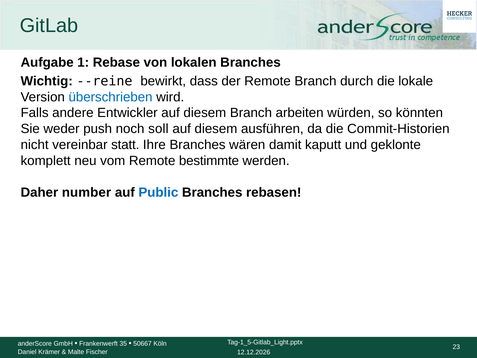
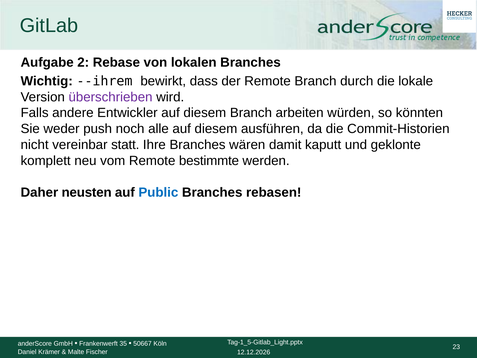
1: 1 -> 2
--reine: --reine -> --ihrem
überschrieben colour: blue -> purple
soll: soll -> alle
number: number -> neusten
